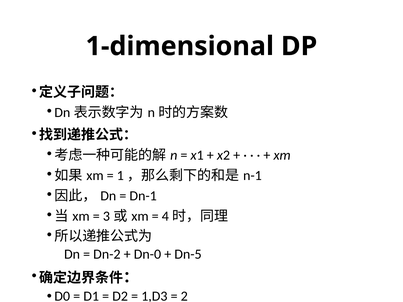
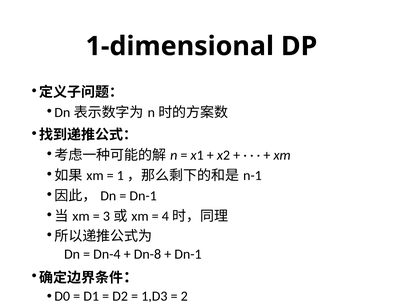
Dn-2: Dn-2 -> Dn-4
Dn-0: Dn-0 -> Dn-8
Dn-5 at (188, 255): Dn-5 -> Dn-1
